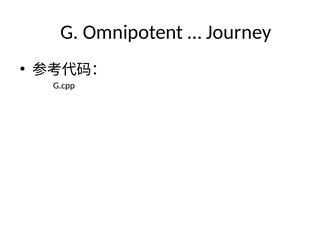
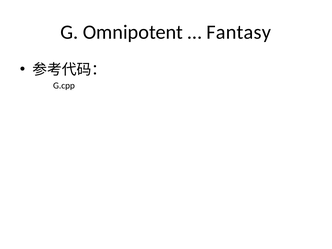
Journey: Journey -> Fantasy
